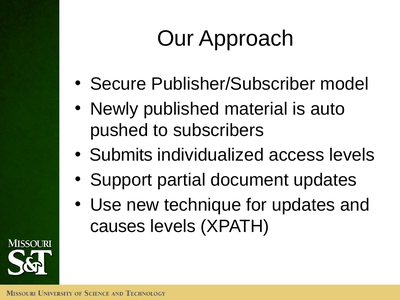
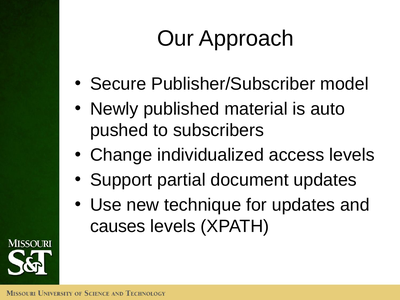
Submits: Submits -> Change
